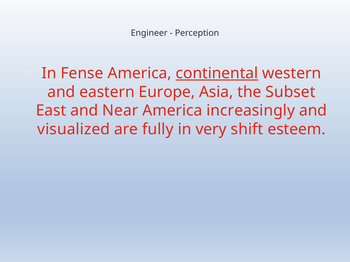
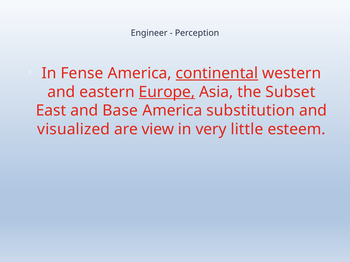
Europe underline: none -> present
Near: Near -> Base
increasingly: increasingly -> substitution
fully: fully -> view
shift: shift -> little
